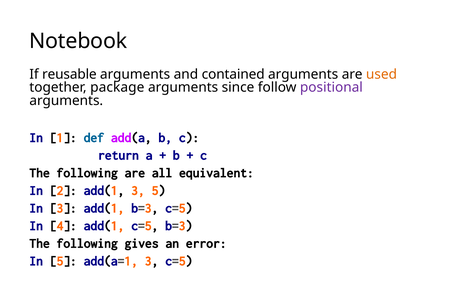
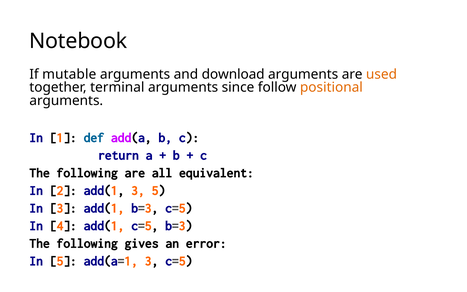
reusable: reusable -> mutable
contained: contained -> download
package: package -> terminal
positional colour: purple -> orange
